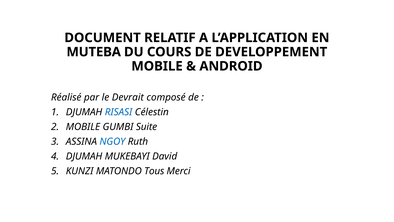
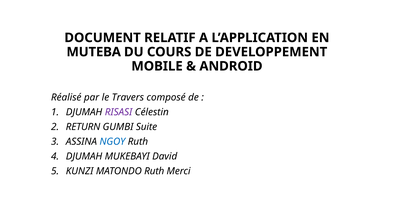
Devrait: Devrait -> Travers
RISASI colour: blue -> purple
MOBILE at (83, 127): MOBILE -> RETURN
MATONDO Tous: Tous -> Ruth
